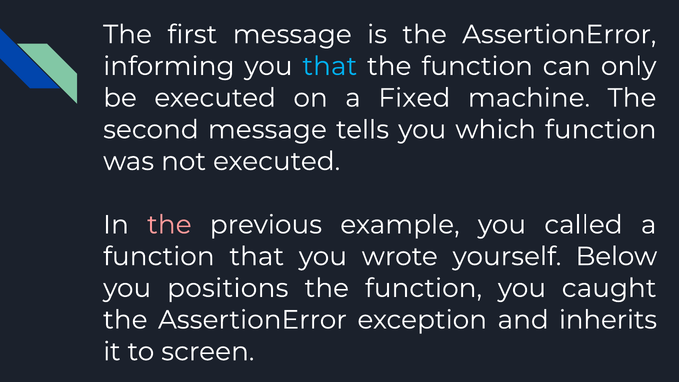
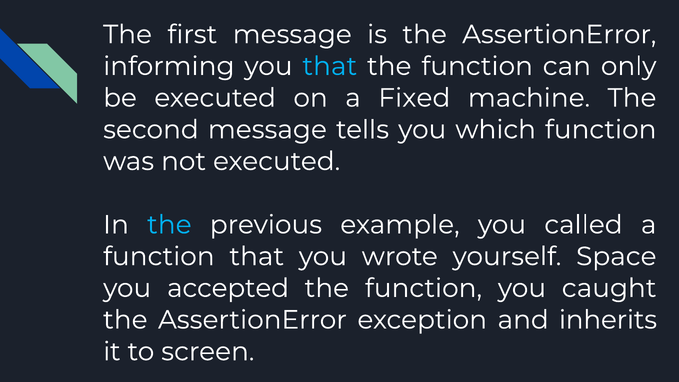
the at (169, 225) colour: pink -> light blue
Below: Below -> Space
positions: positions -> accepted
